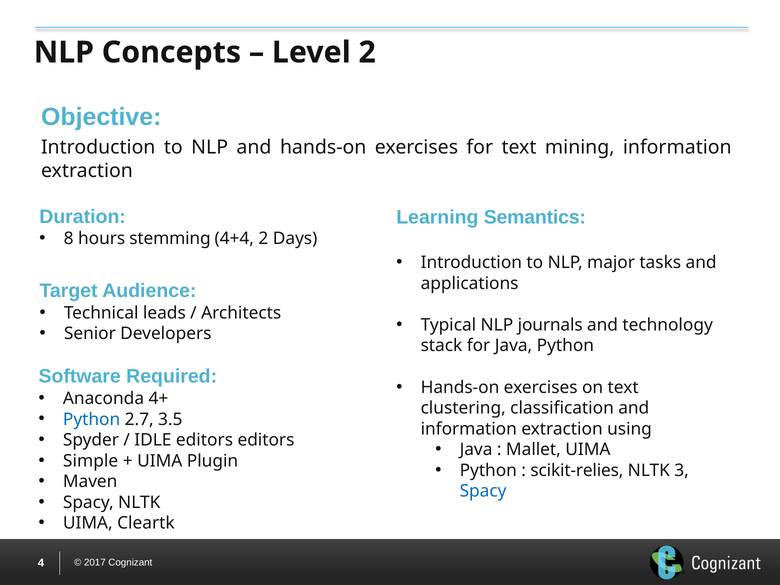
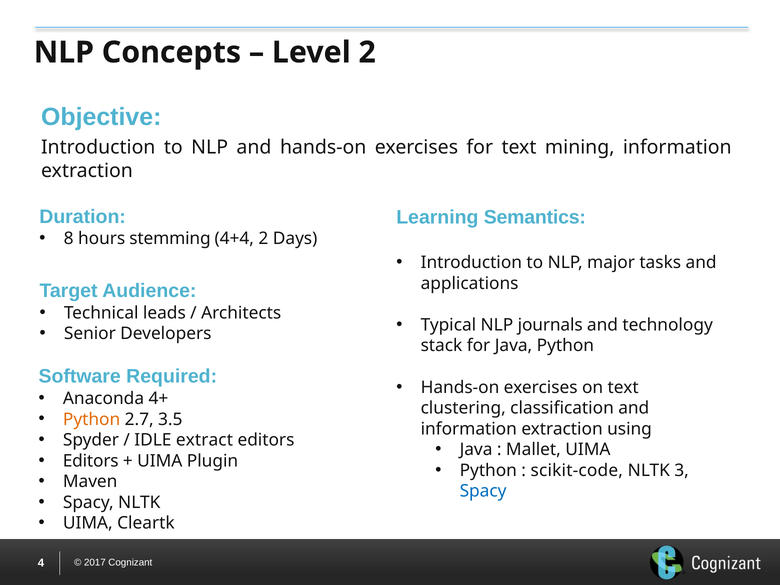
Python at (92, 419) colour: blue -> orange
IDLE editors: editors -> extract
Simple at (91, 461): Simple -> Editors
scikit-relies: scikit-relies -> scikit-code
